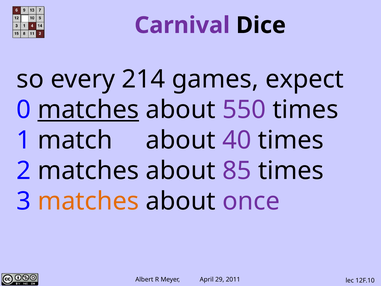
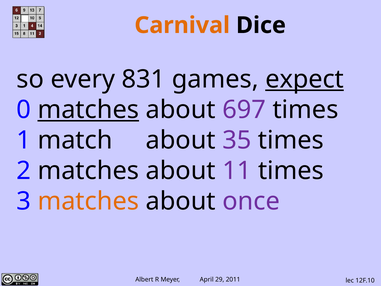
Carnival colour: purple -> orange
214: 214 -> 831
expect underline: none -> present
550: 550 -> 697
40: 40 -> 35
85: 85 -> 11
